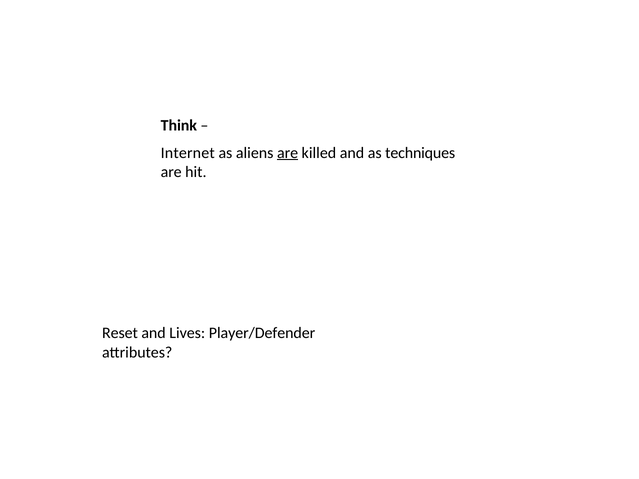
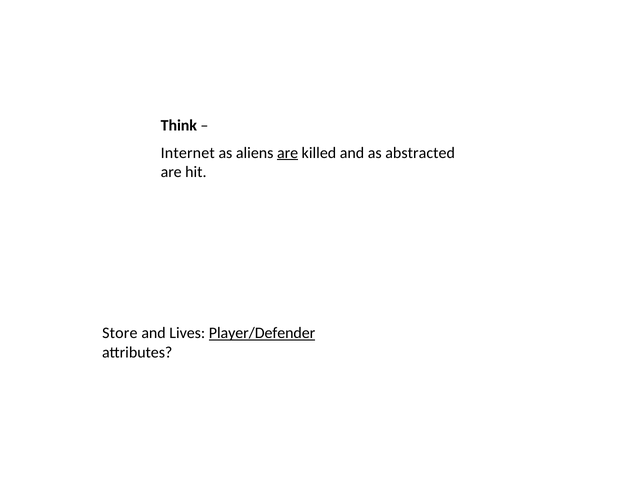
techniques: techniques -> abstracted
Reset: Reset -> Store
Player/Defender underline: none -> present
